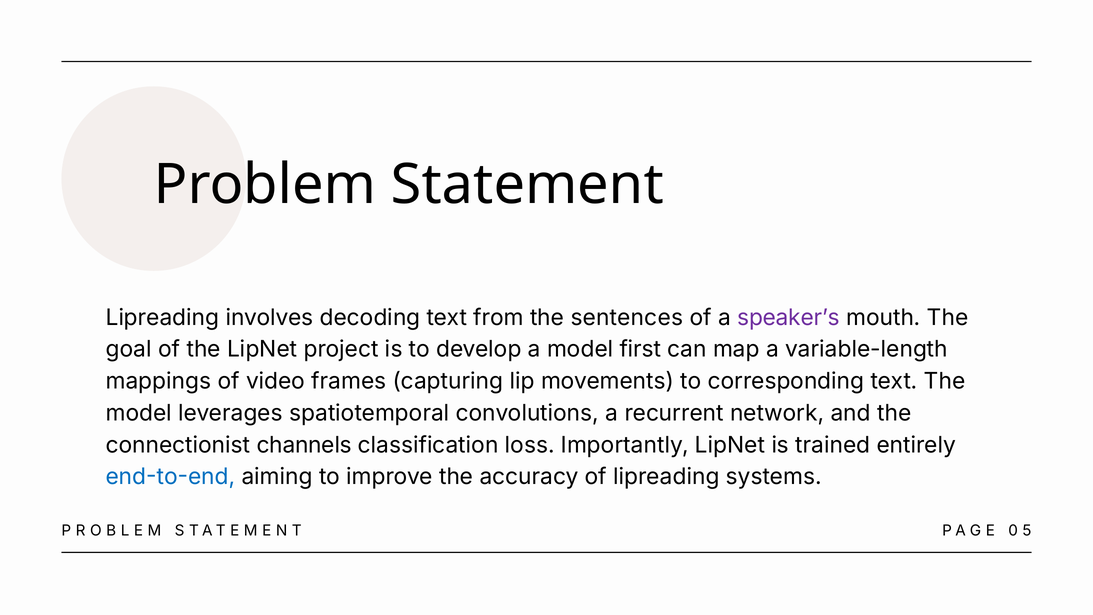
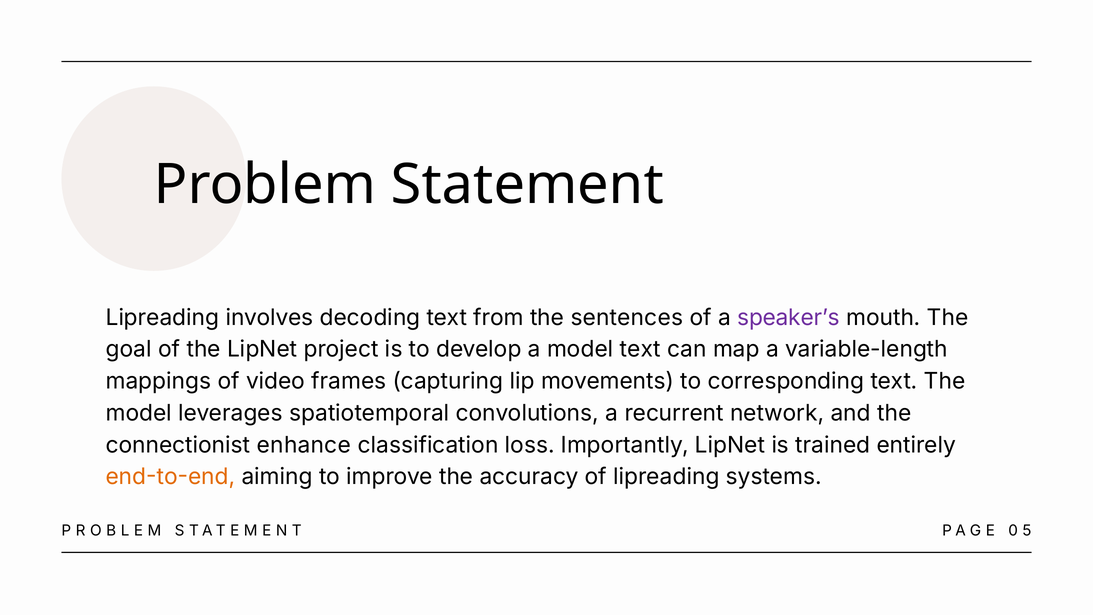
model first: first -> text
channels: channels -> enhance
end-to-end colour: blue -> orange
